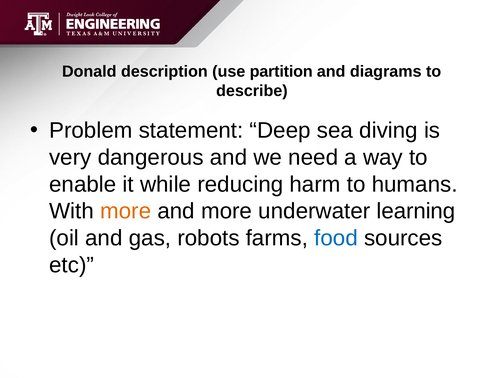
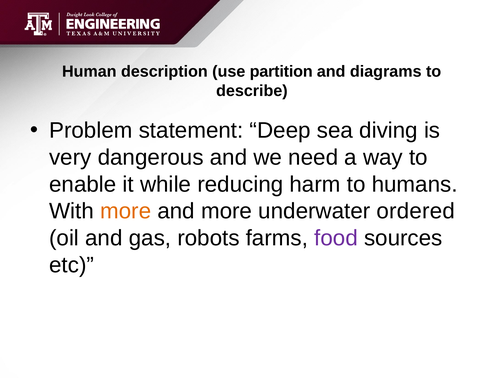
Donald: Donald -> Human
learning: learning -> ordered
food colour: blue -> purple
